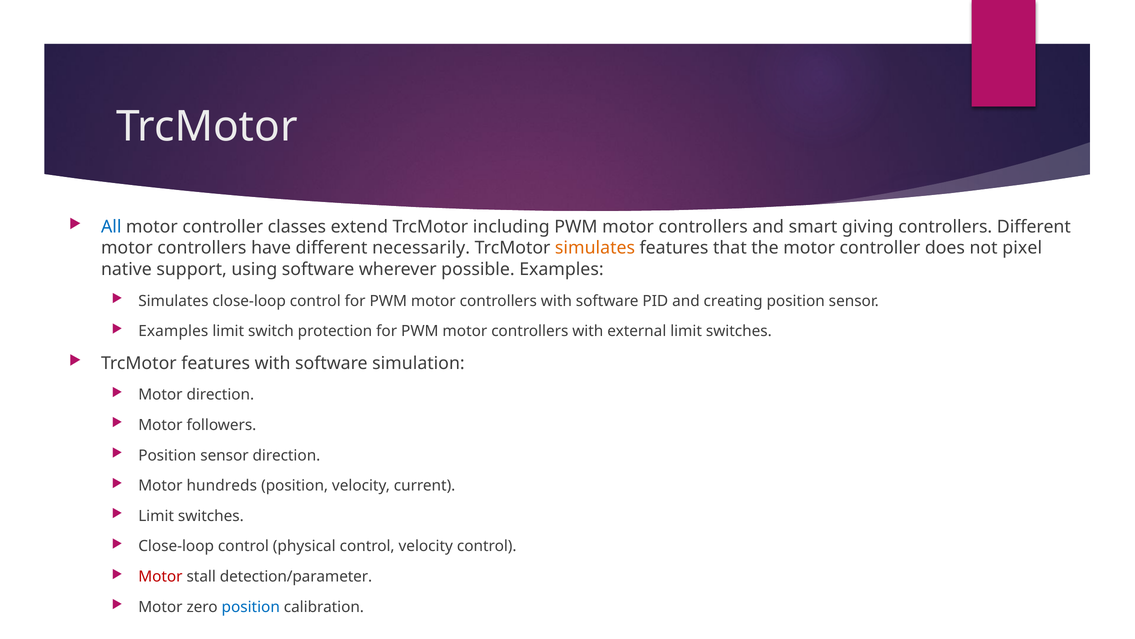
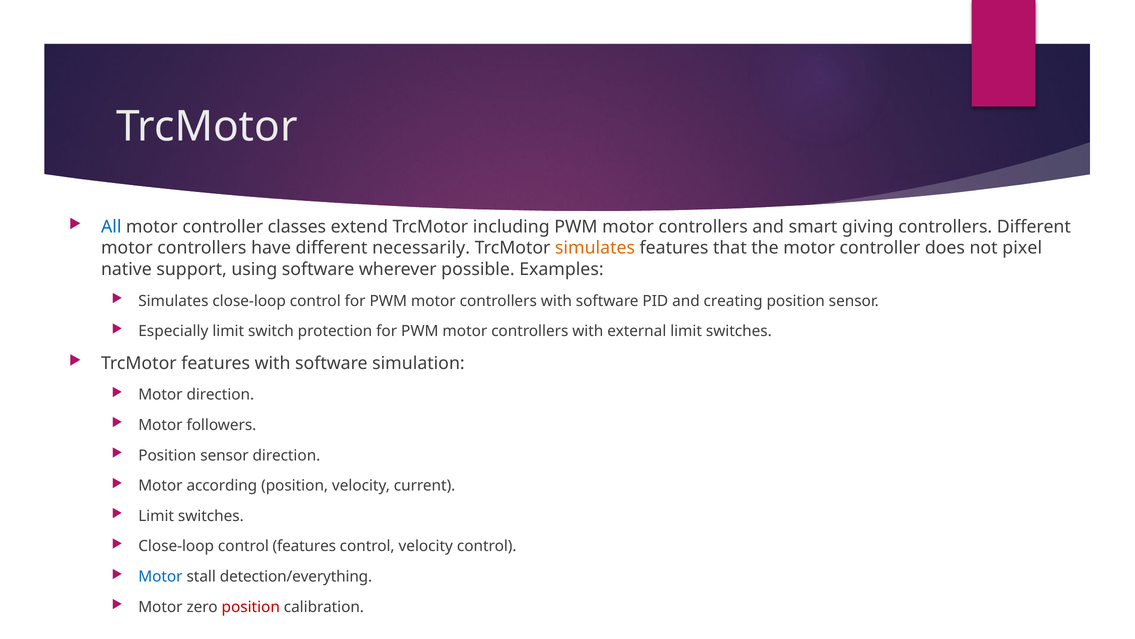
Examples at (173, 331): Examples -> Especially
hundreds: hundreds -> according
control physical: physical -> features
Motor at (160, 576) colour: red -> blue
detection/parameter: detection/parameter -> detection/everything
position at (251, 607) colour: blue -> red
